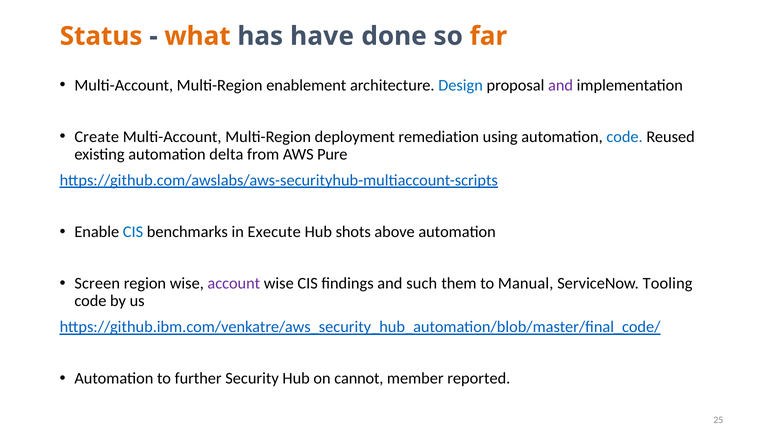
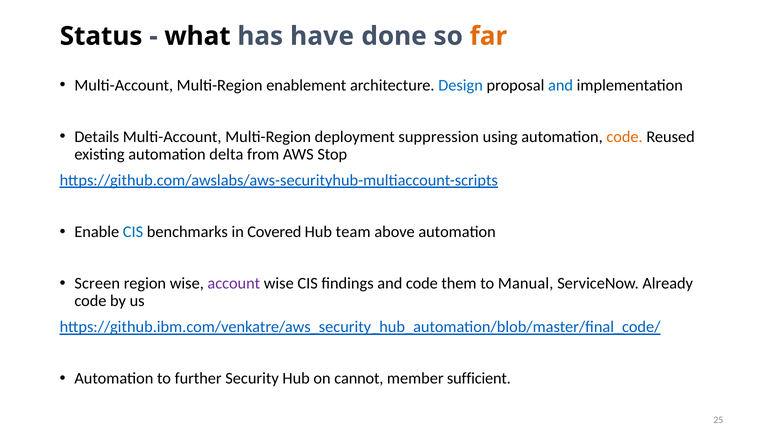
Status colour: orange -> black
what colour: orange -> black
and at (561, 85) colour: purple -> blue
Create: Create -> Details
remediation: remediation -> suppression
code at (625, 137) colour: blue -> orange
Pure: Pure -> Stop
Execute: Execute -> Covered
shots: shots -> team
and such: such -> code
Tooling: Tooling -> Already
reported: reported -> sufficient
